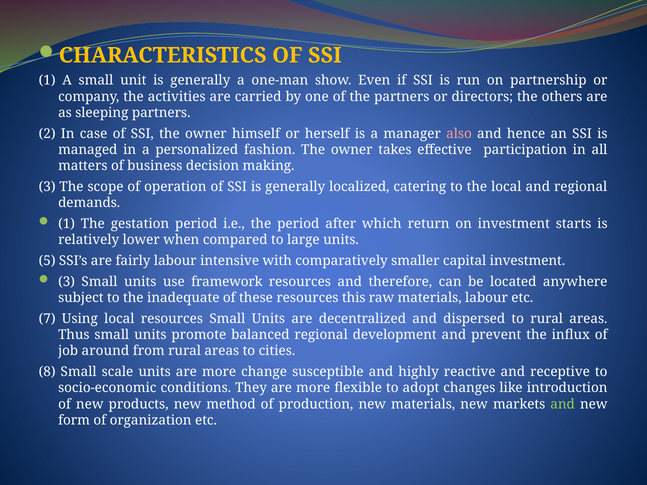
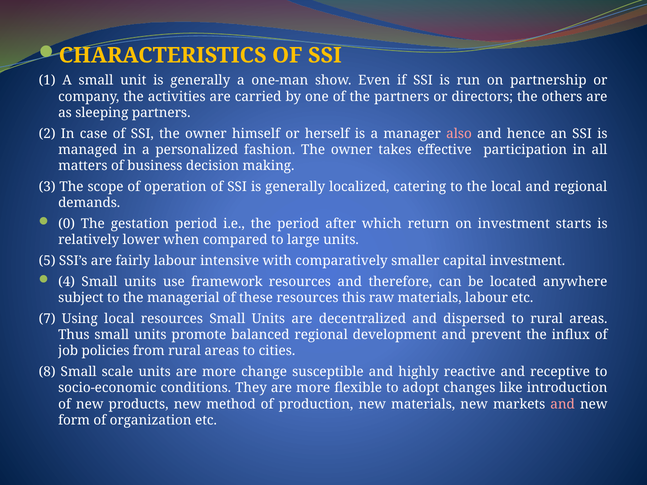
1 at (67, 224): 1 -> 0
3 at (67, 282): 3 -> 4
inadequate: inadequate -> managerial
around: around -> policies
and at (563, 404) colour: light green -> pink
